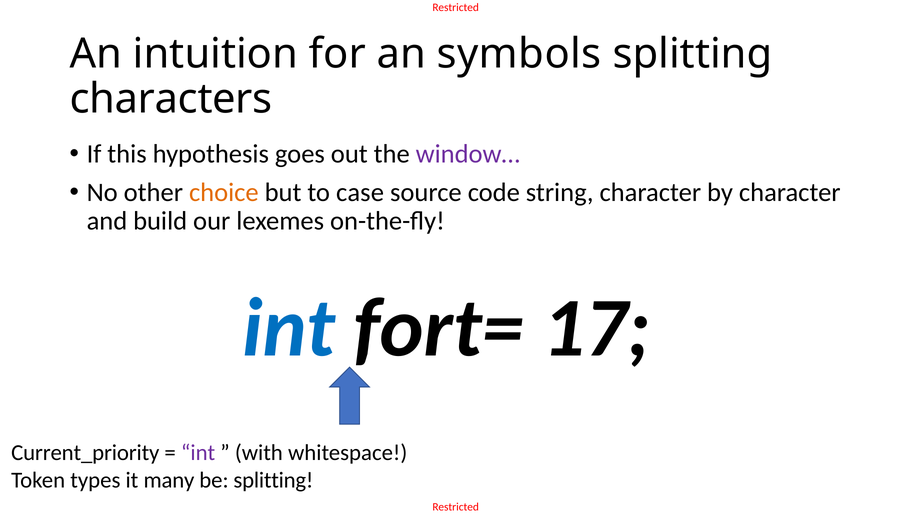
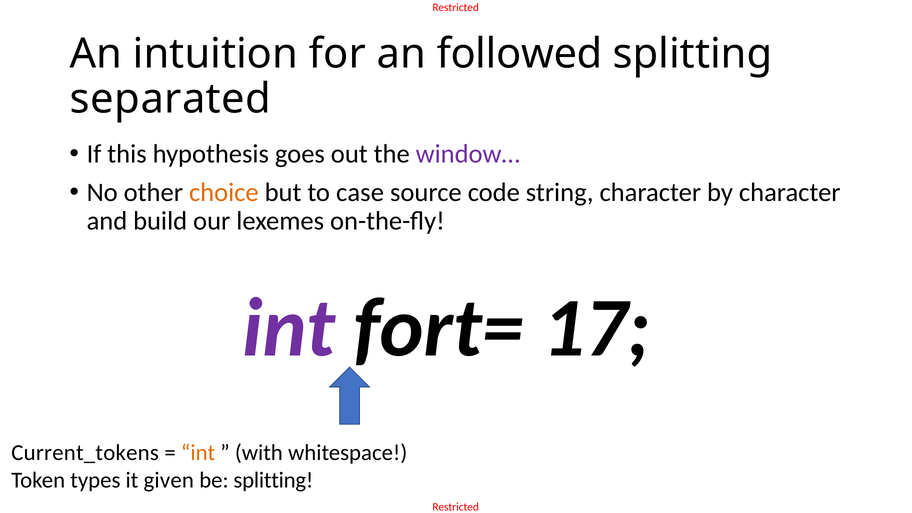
symbols: symbols -> followed
characters: characters -> separated
int at (289, 328) colour: blue -> purple
Current_priority: Current_priority -> Current_tokens
int at (198, 453) colour: purple -> orange
many: many -> given
